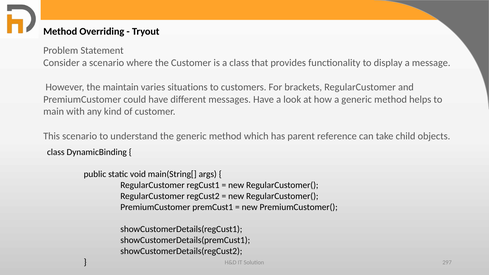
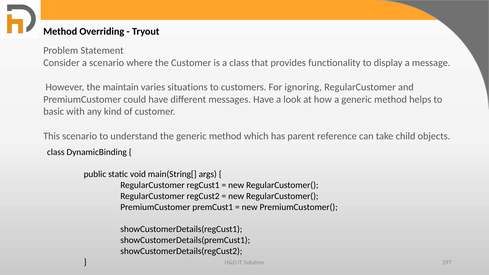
brackets: brackets -> ignoring
main: main -> basic
